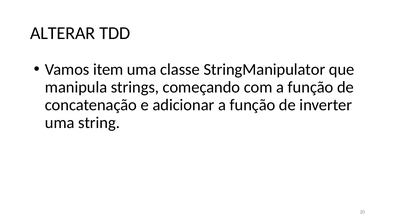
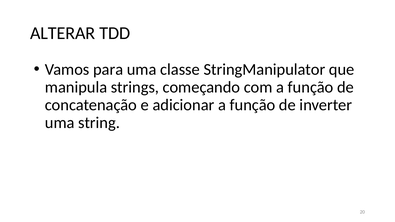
item: item -> para
